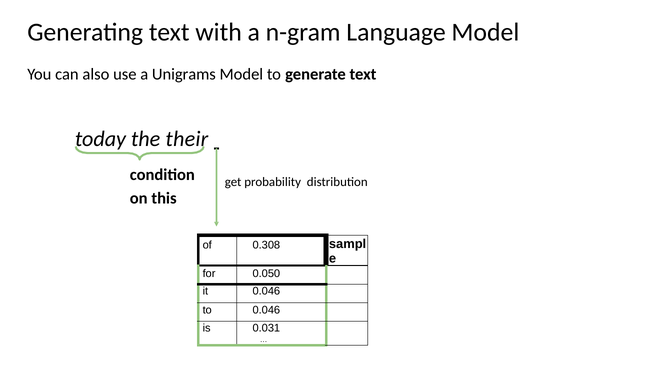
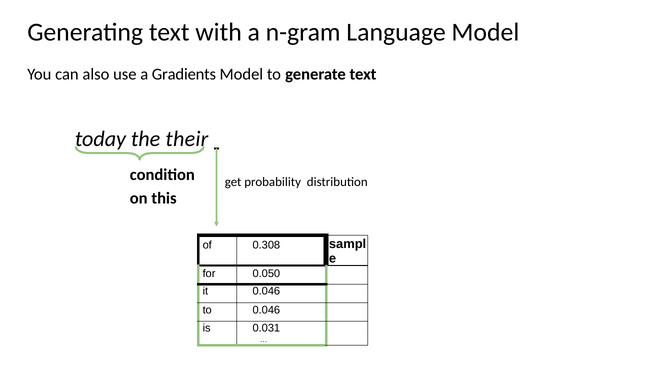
Unigrams: Unigrams -> Gradients
